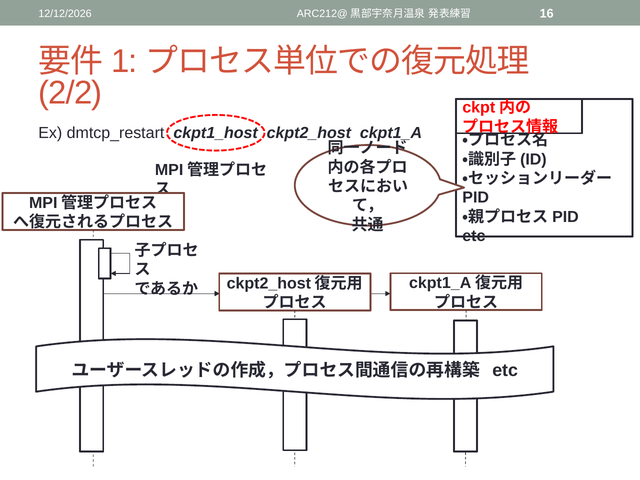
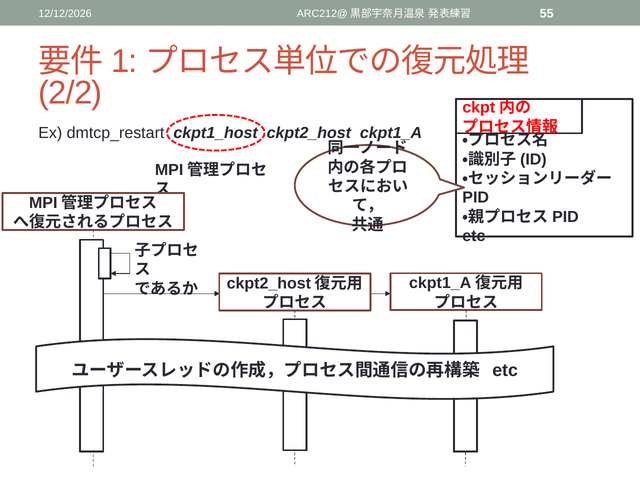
16: 16 -> 55
